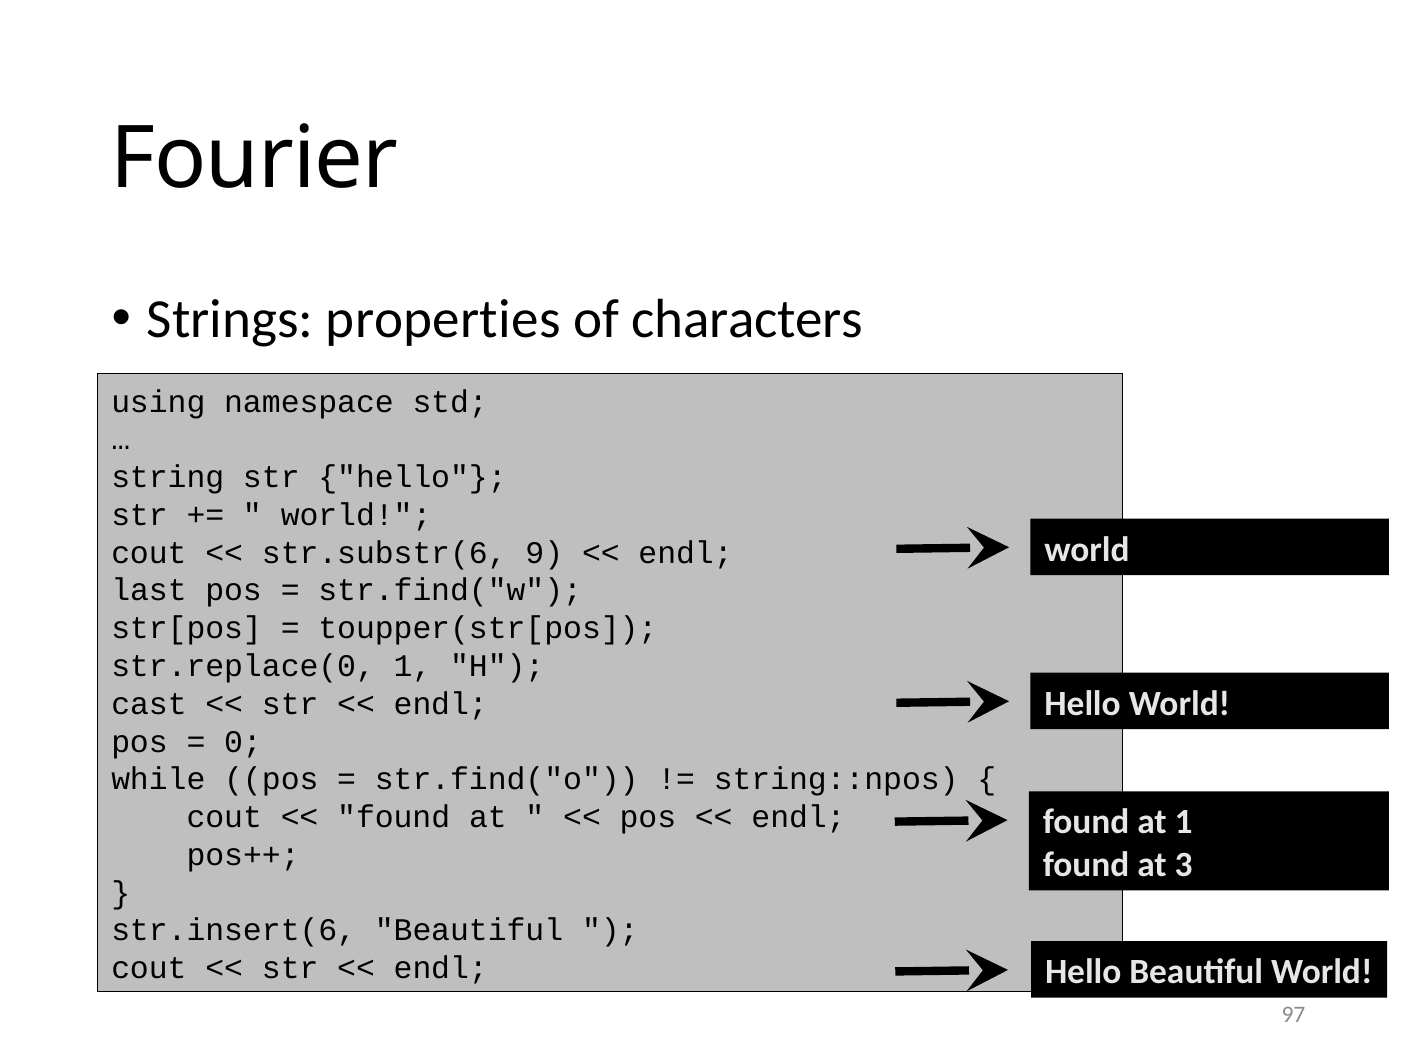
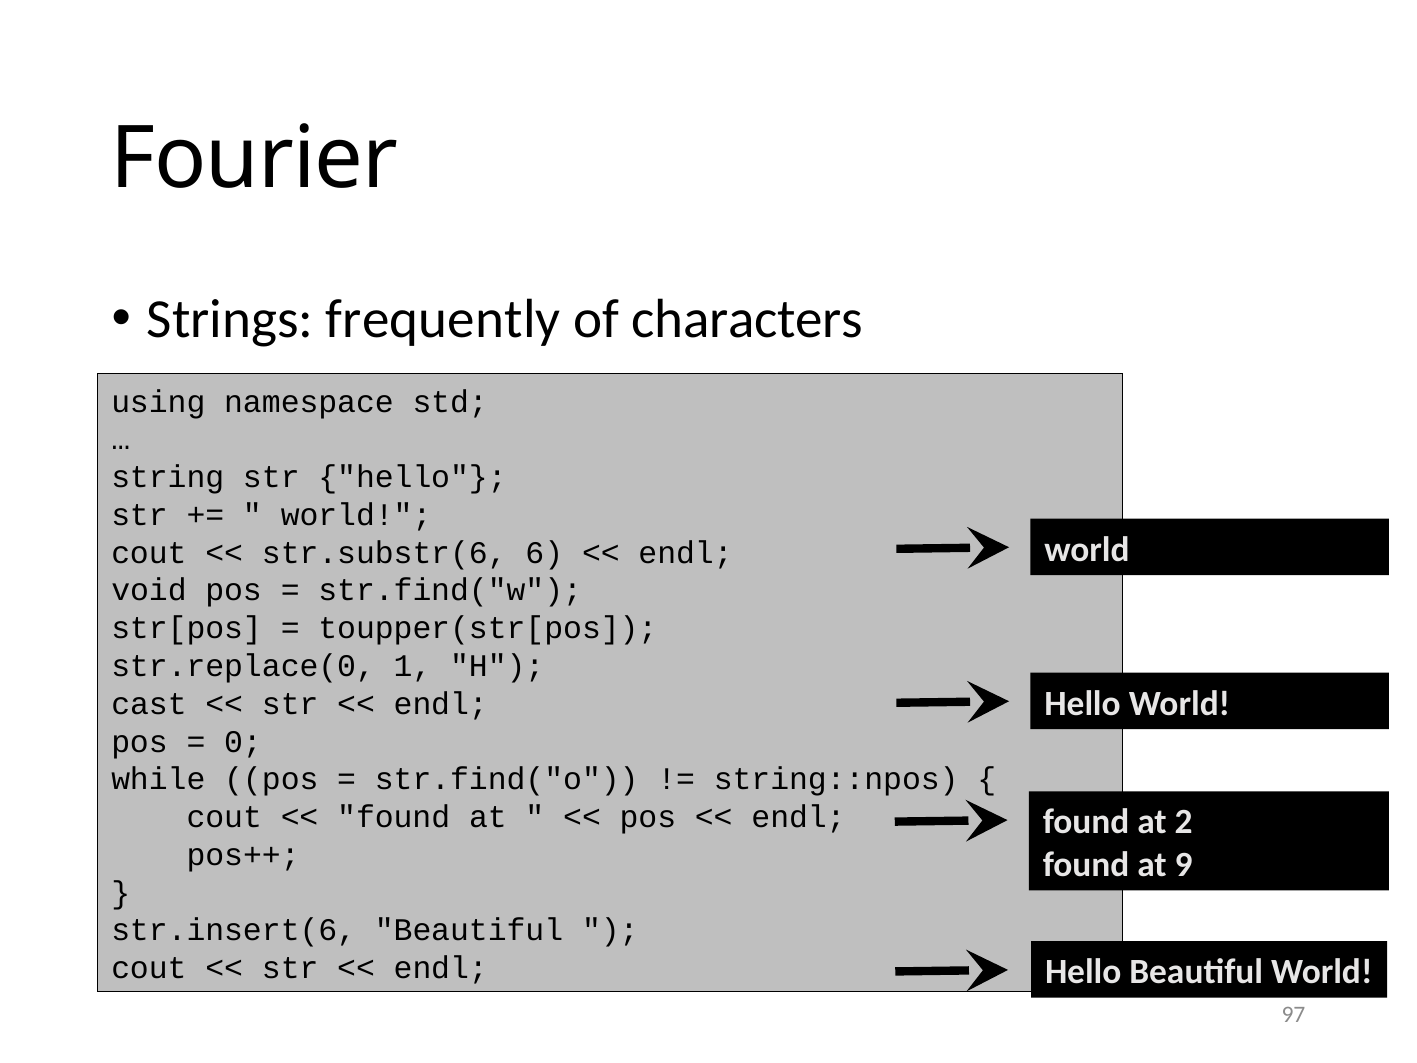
properties: properties -> frequently
9: 9 -> 6
last: last -> void
at 1: 1 -> 2
3: 3 -> 9
